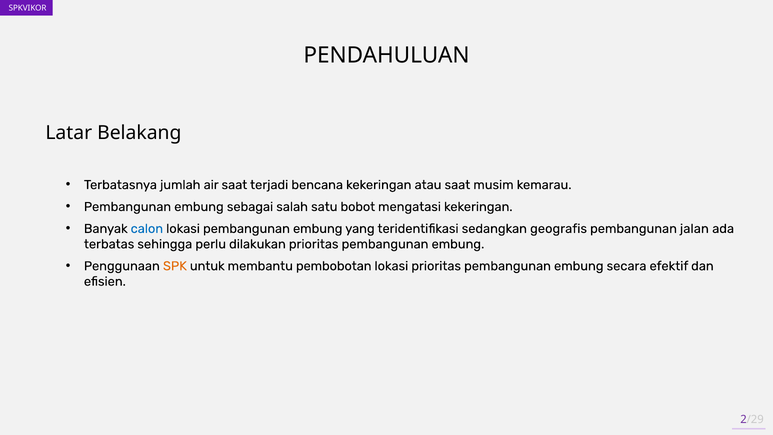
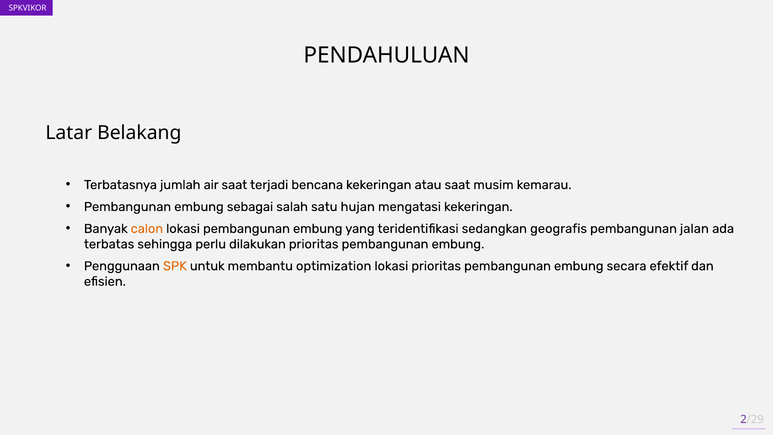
bobot: bobot -> hujan
calon colour: blue -> orange
pembobotan: pembobotan -> optimization
